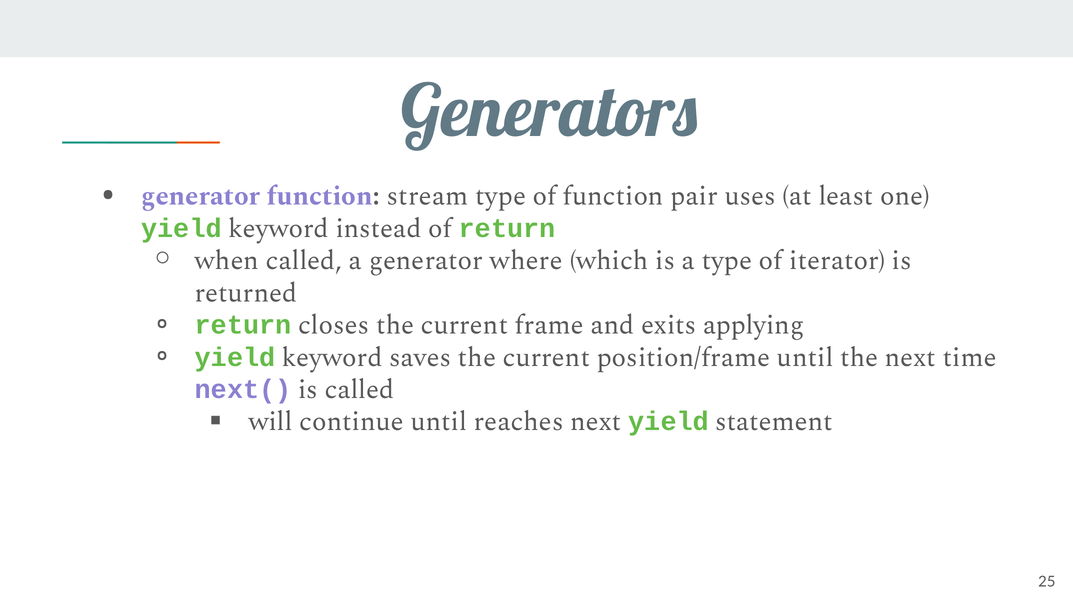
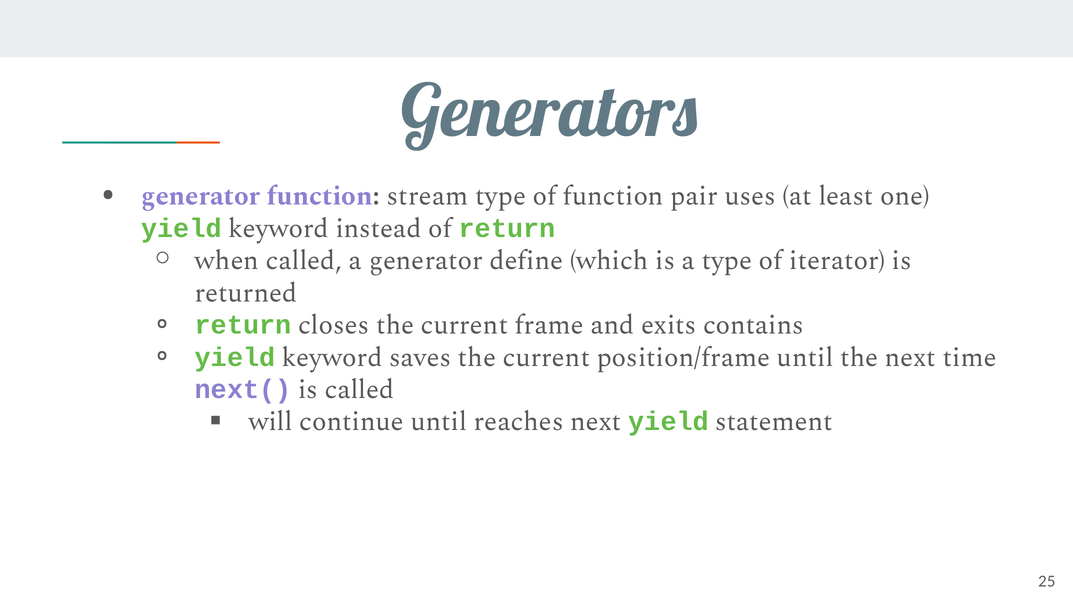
where: where -> define
applying: applying -> contains
